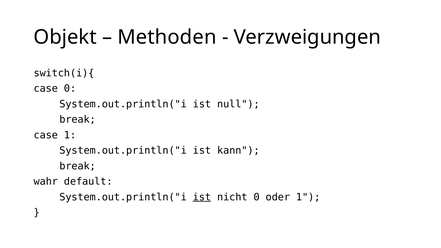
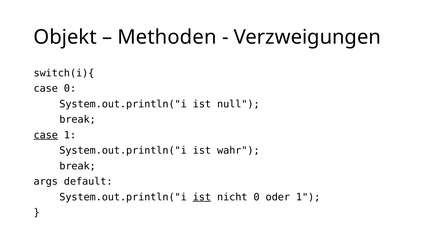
case at (46, 135) underline: none -> present
kann: kann -> wahr
wahr: wahr -> args
